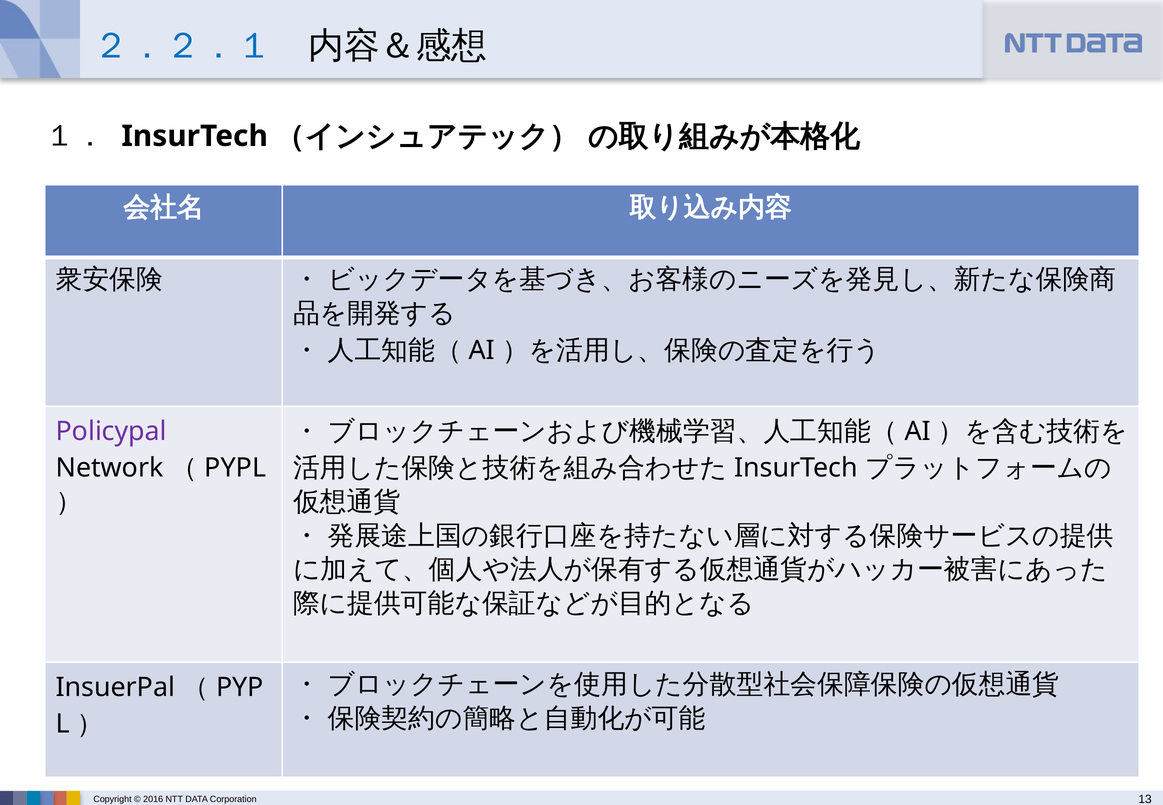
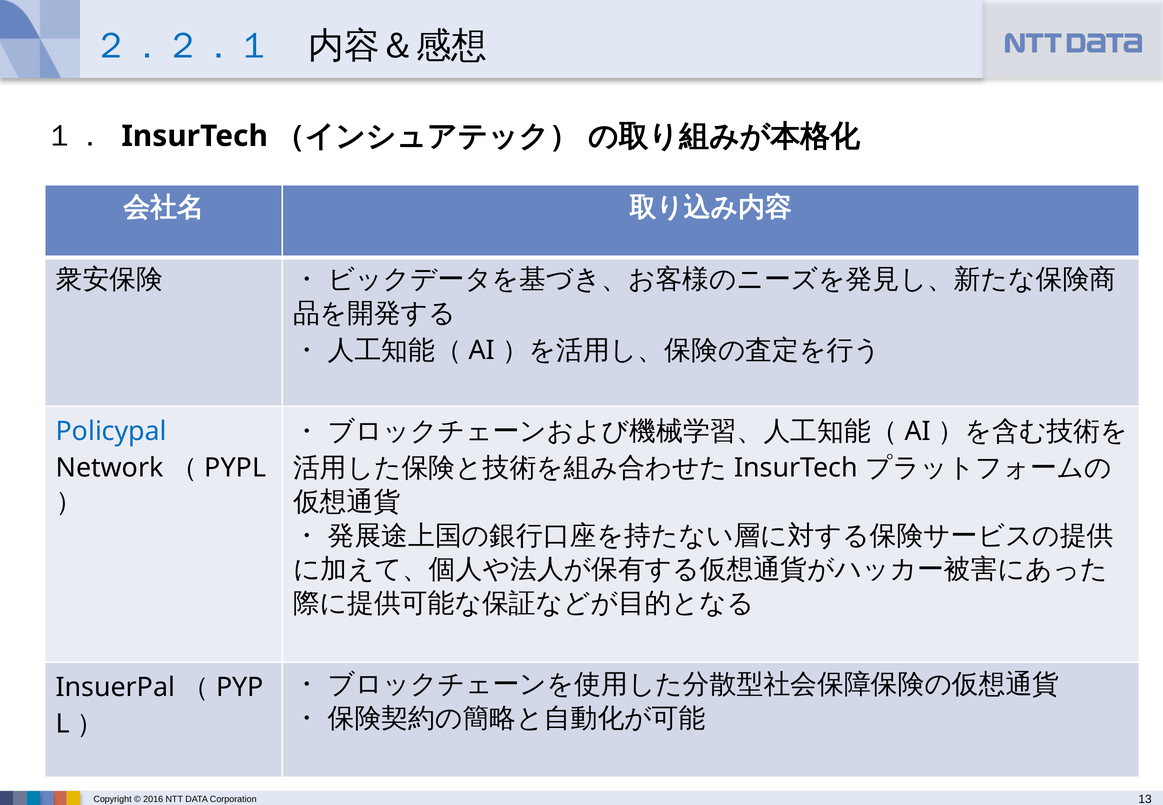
Policypal colour: purple -> blue
